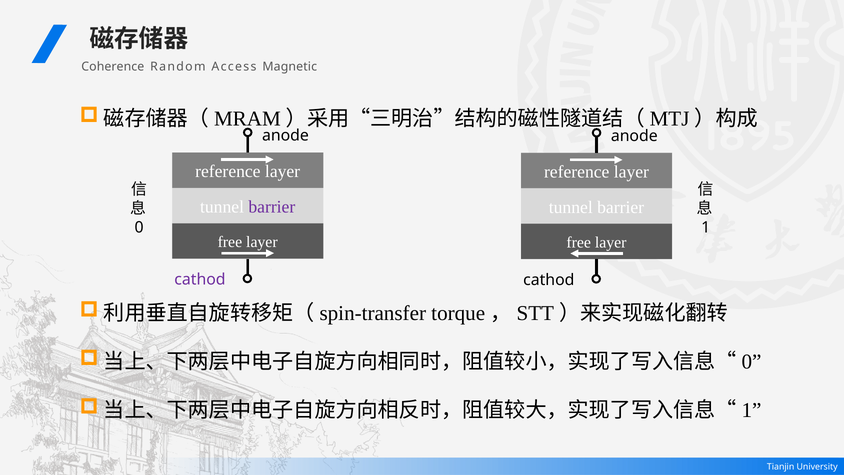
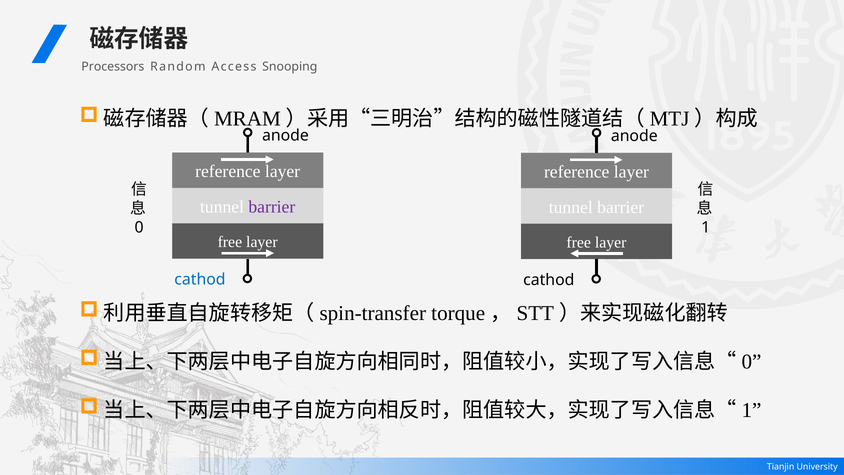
Coherence: Coherence -> Processors
Magnetic: Magnetic -> Snooping
cathod at (200, 279) colour: purple -> blue
